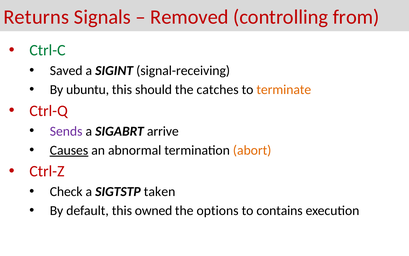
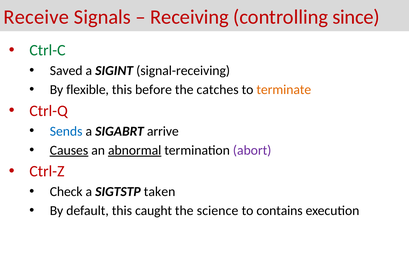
Returns: Returns -> Receive
Removed: Removed -> Receiving
from: from -> since
ubuntu: ubuntu -> flexible
should: should -> before
Sends colour: purple -> blue
abnormal underline: none -> present
abort colour: orange -> purple
owned: owned -> caught
options: options -> science
